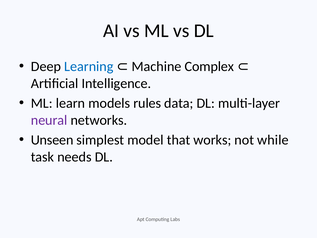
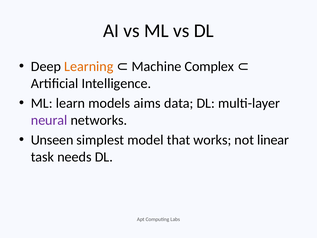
Learning colour: blue -> orange
rules: rules -> aims
while: while -> linear
